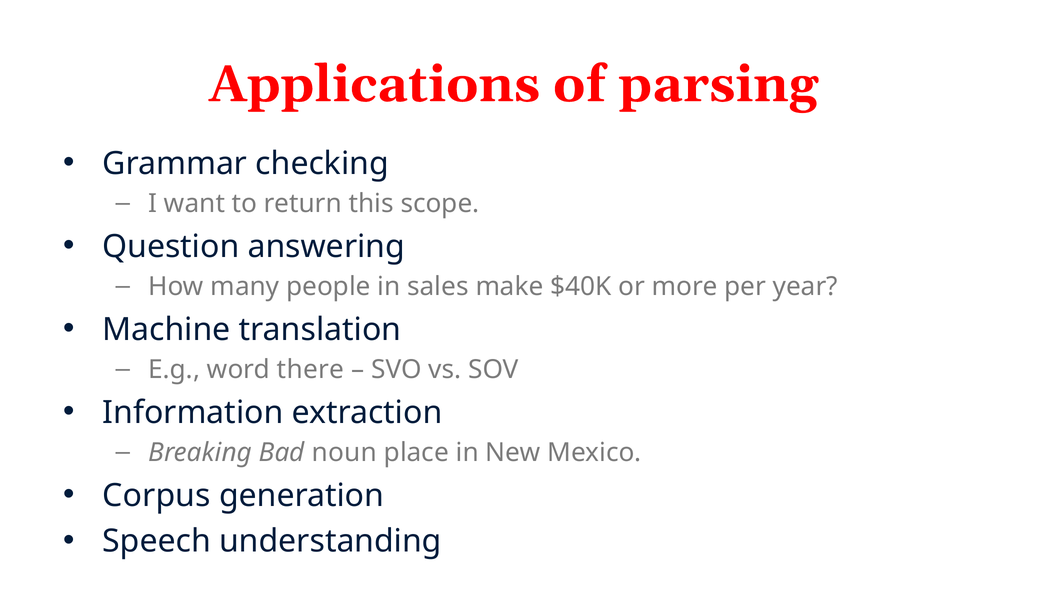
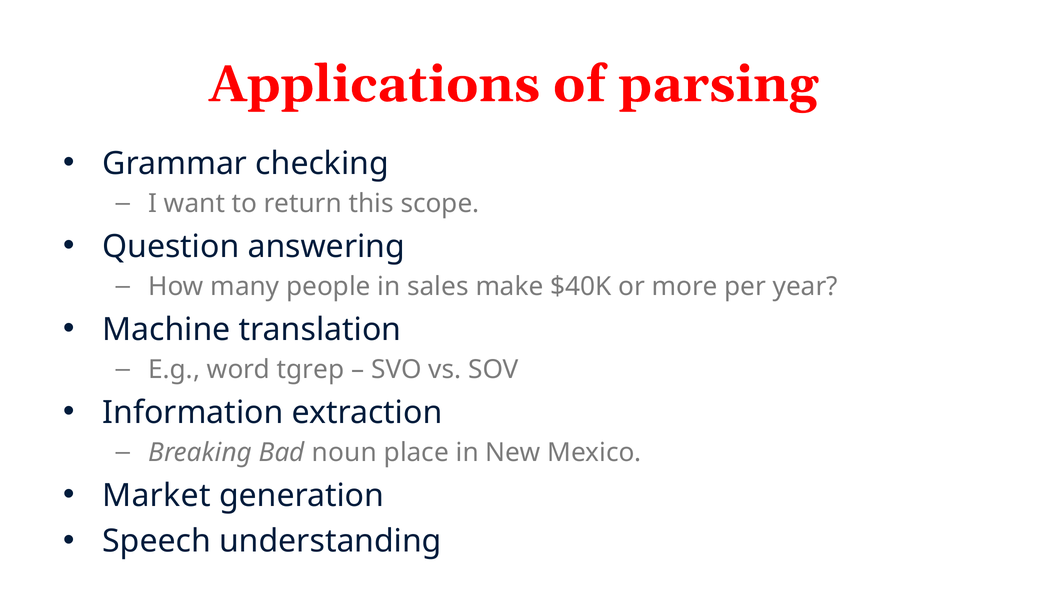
there: there -> tgrep
Corpus: Corpus -> Market
